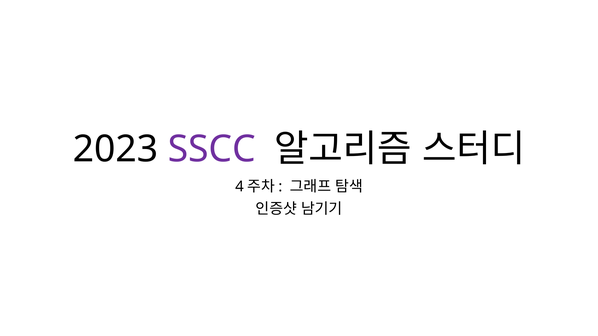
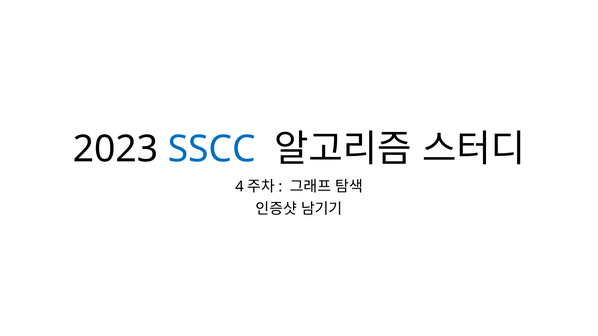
SSCC colour: purple -> blue
